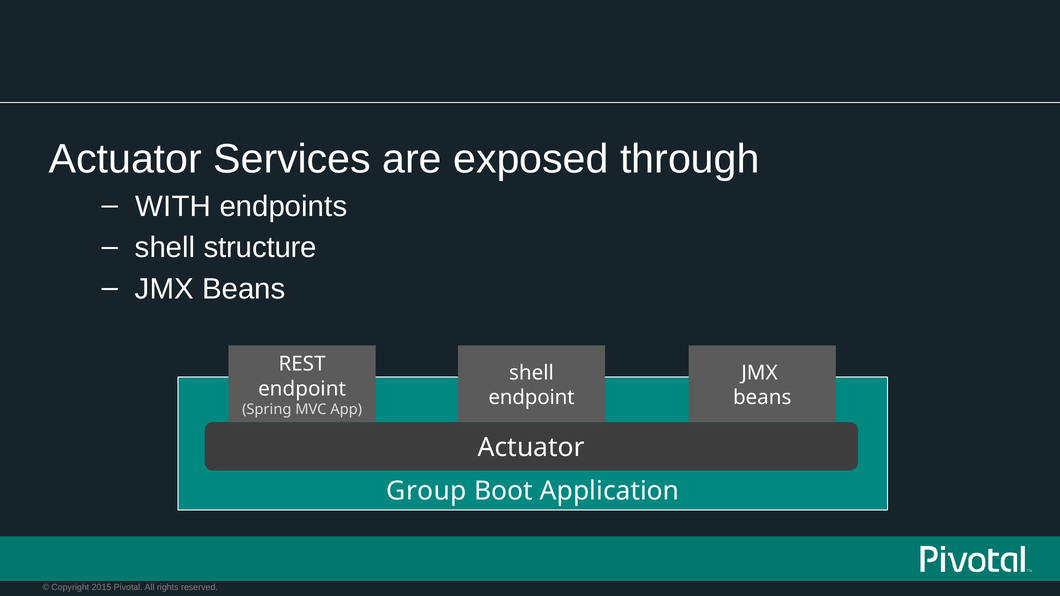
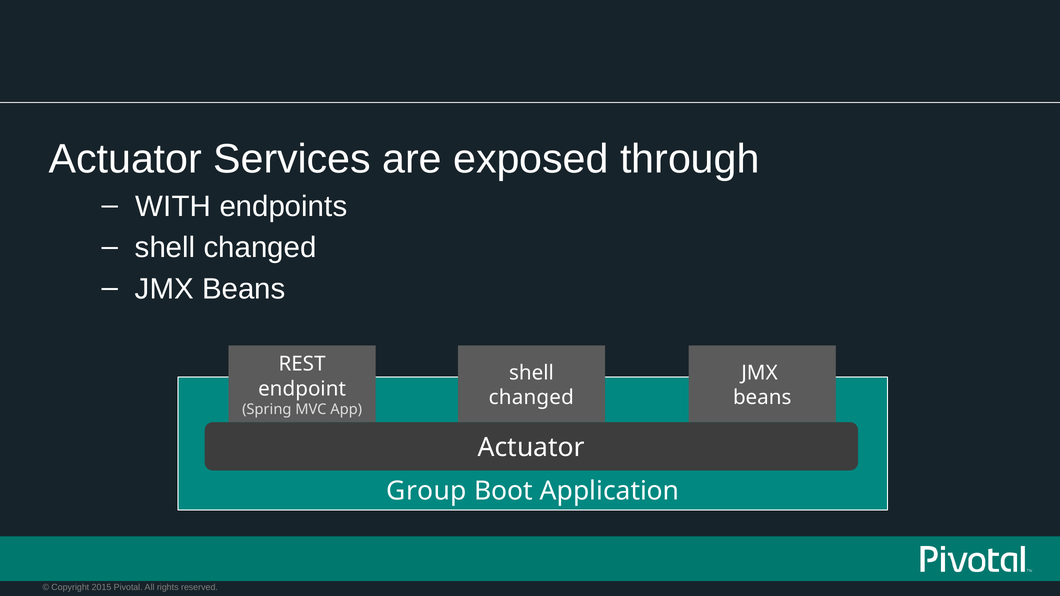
structure at (260, 248): structure -> changed
endpoint at (532, 398): endpoint -> changed
